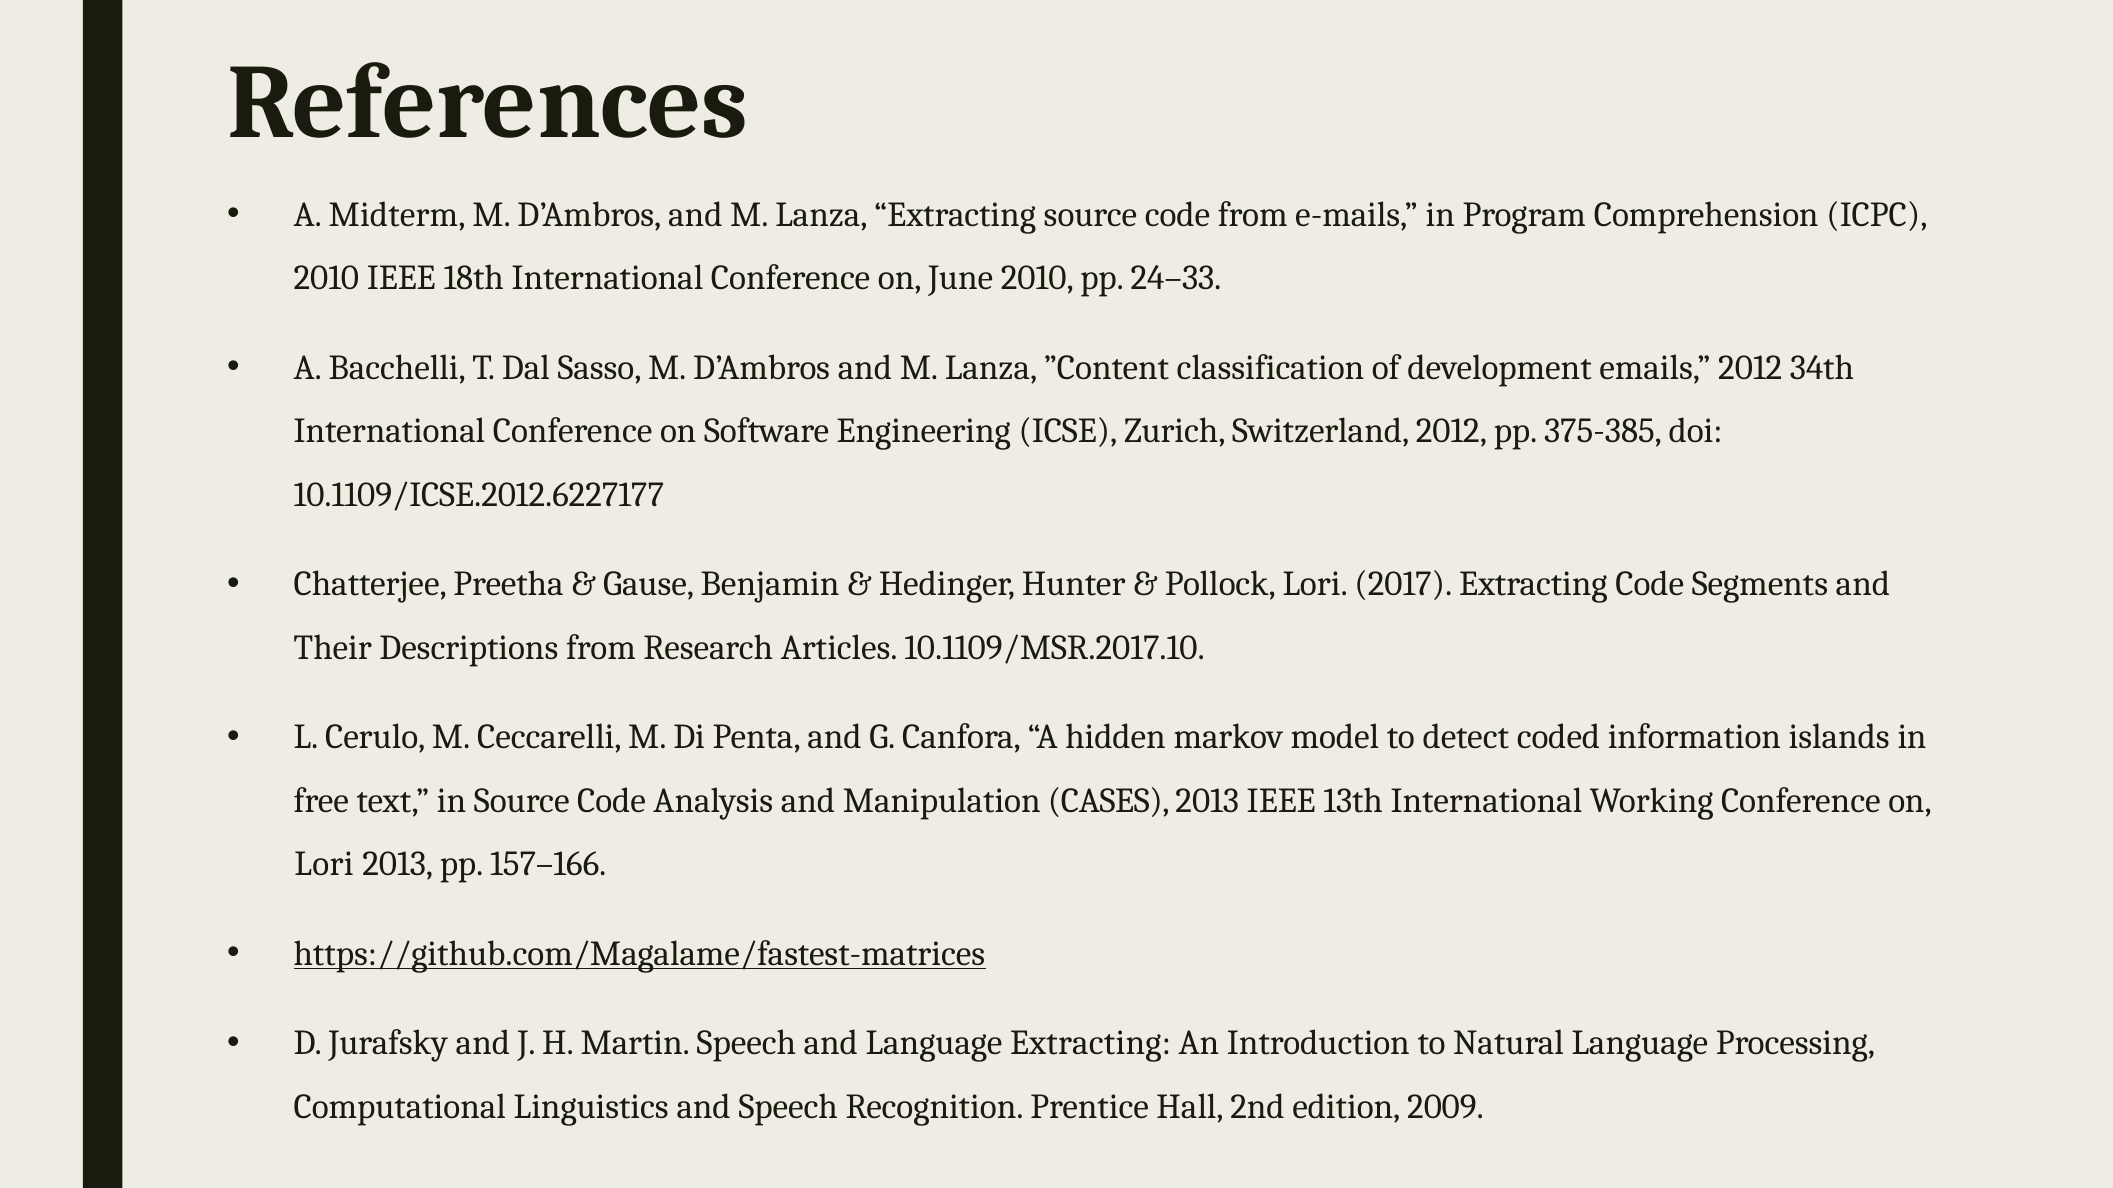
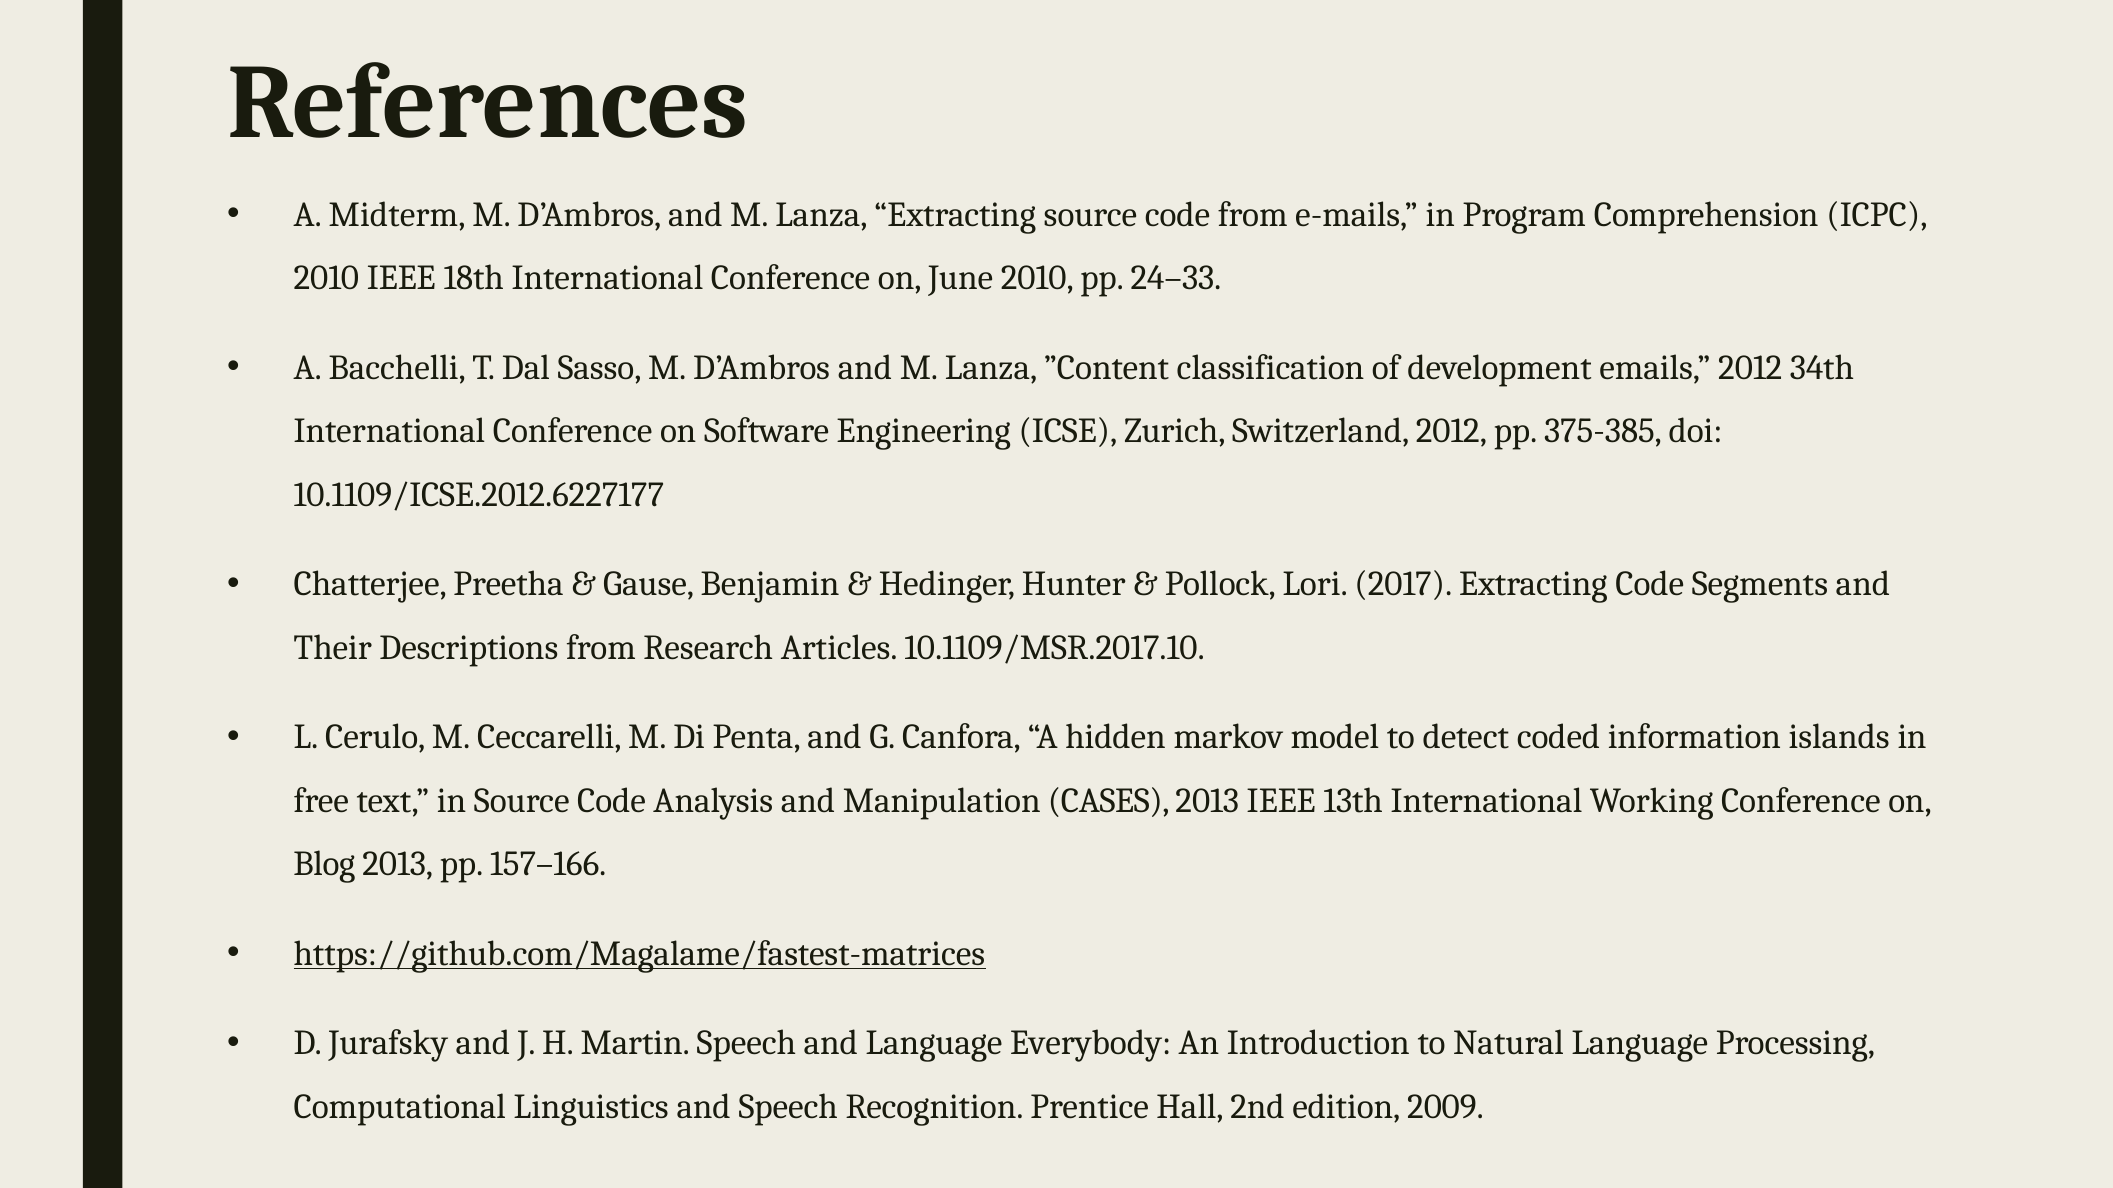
Lori at (324, 864): Lori -> Blog
Language Extracting: Extracting -> Everybody
